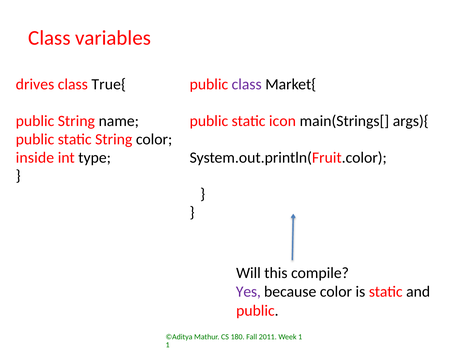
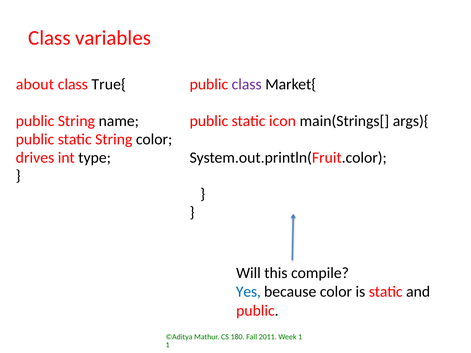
drives: drives -> about
inside: inside -> drives
Yes colour: purple -> blue
